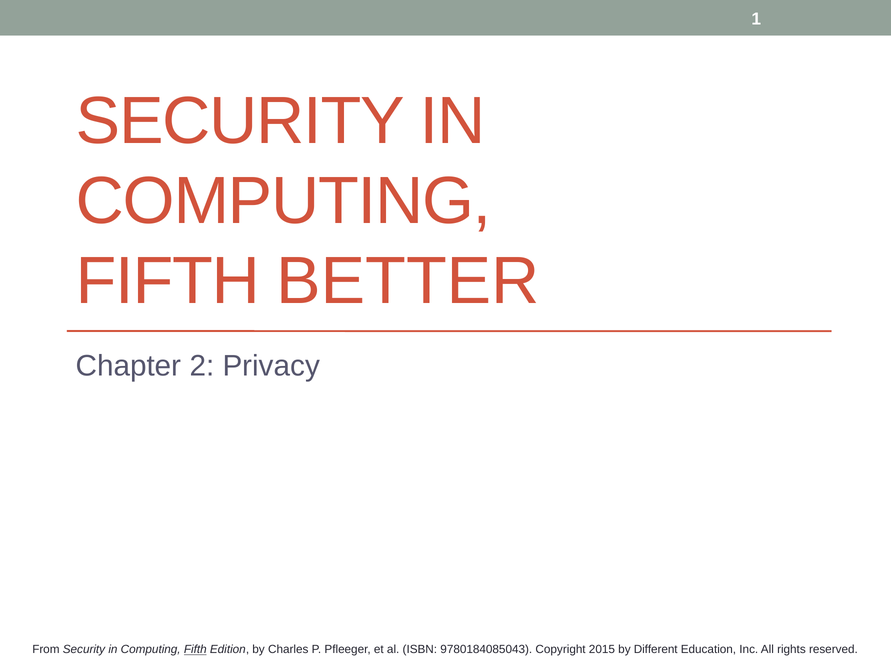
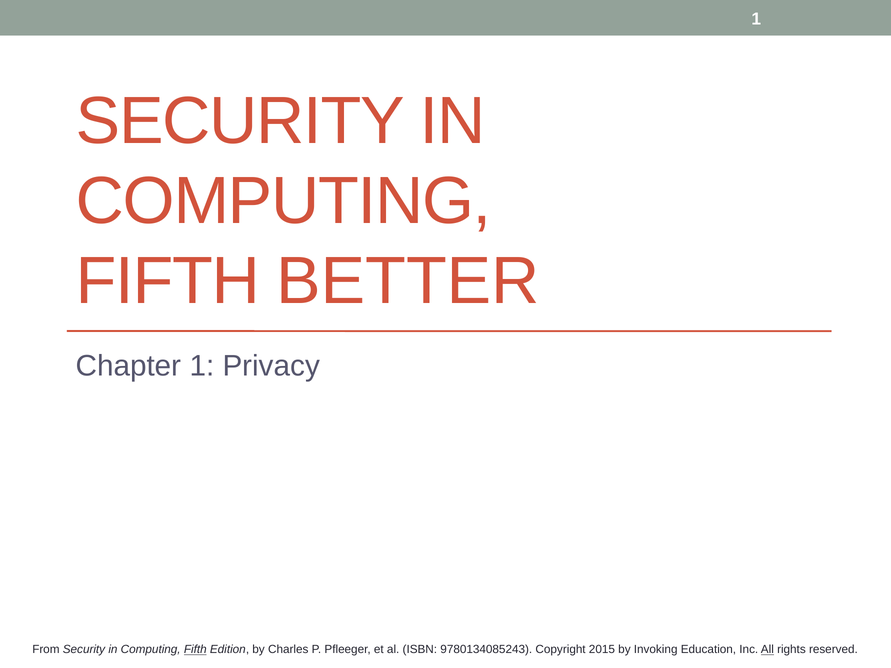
Chapter 2: 2 -> 1
9780184085043: 9780184085043 -> 9780134085243
Different: Different -> Invoking
All underline: none -> present
